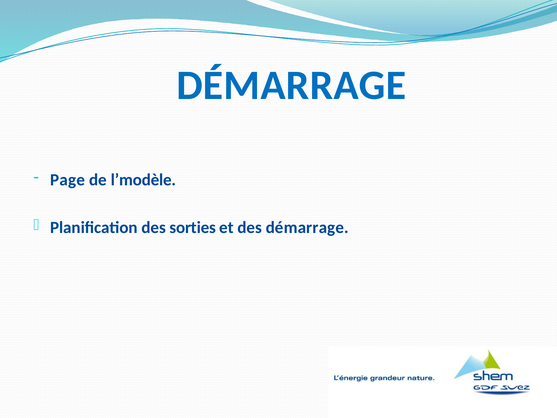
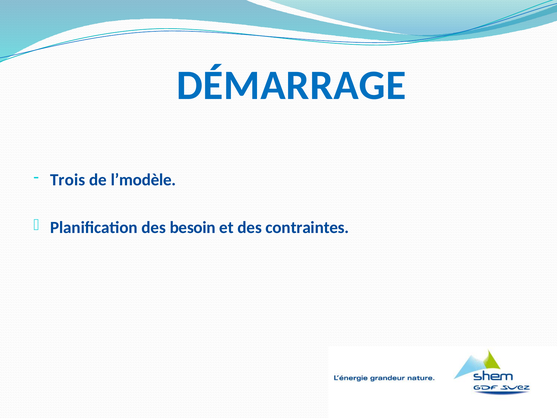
Page: Page -> Trois
sorties: sorties -> besoin
des démarrage: démarrage -> contraintes
